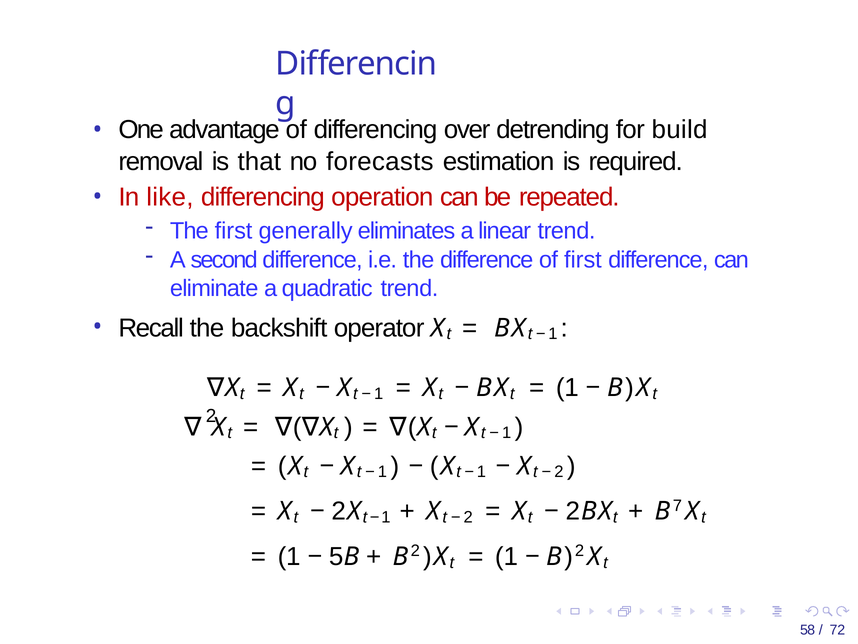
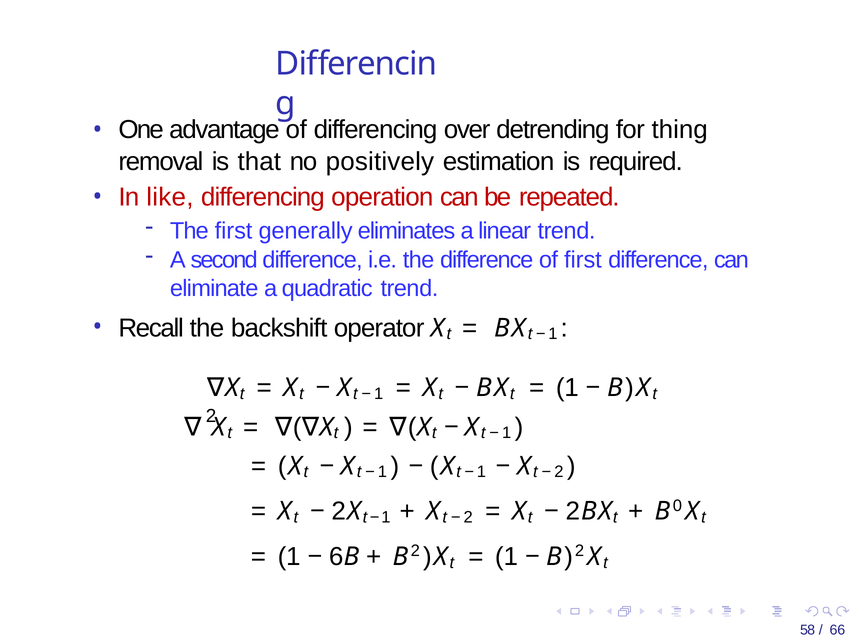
build: build -> thing
forecasts: forecasts -> positively
7: 7 -> 0
5: 5 -> 6
72: 72 -> 66
